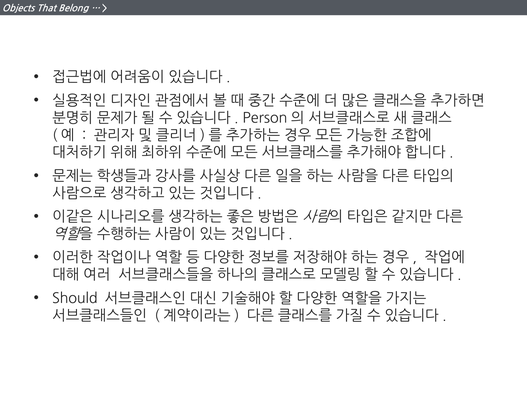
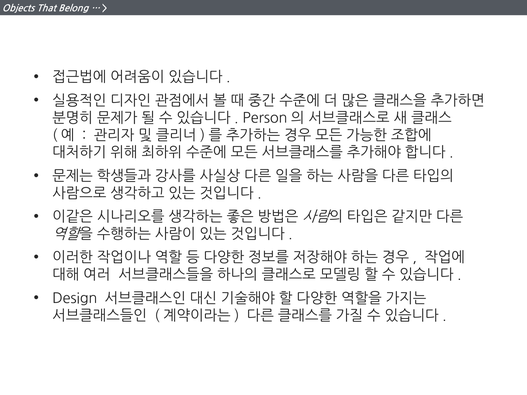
Should: Should -> Design
